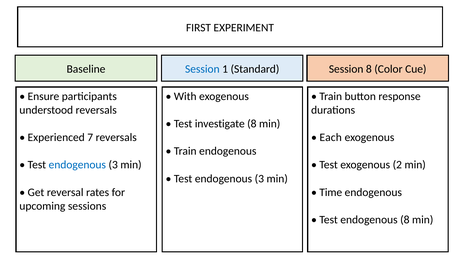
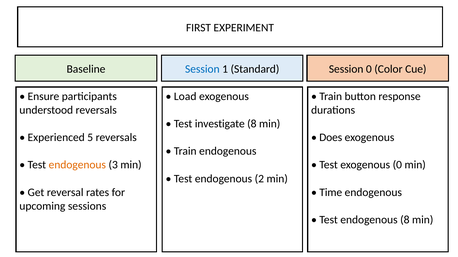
Session 8: 8 -> 0
With: With -> Load
7: 7 -> 5
Each: Each -> Does
endogenous at (77, 165) colour: blue -> orange
exogenous 2: 2 -> 0
3 at (259, 179): 3 -> 2
